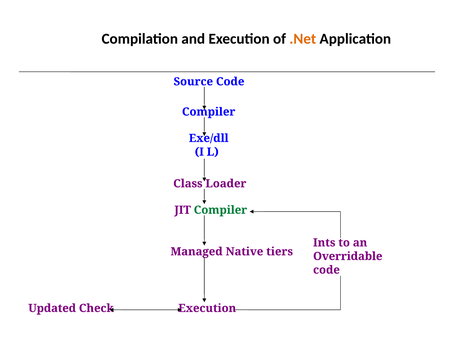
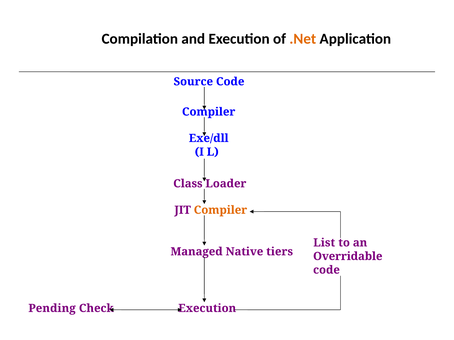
Compiler at (220, 210) colour: green -> orange
Ints: Ints -> List
Updated: Updated -> Pending
